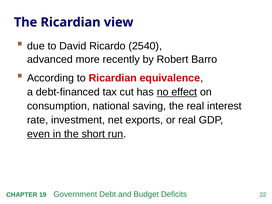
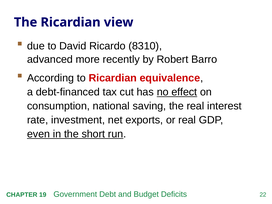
2540: 2540 -> 8310
